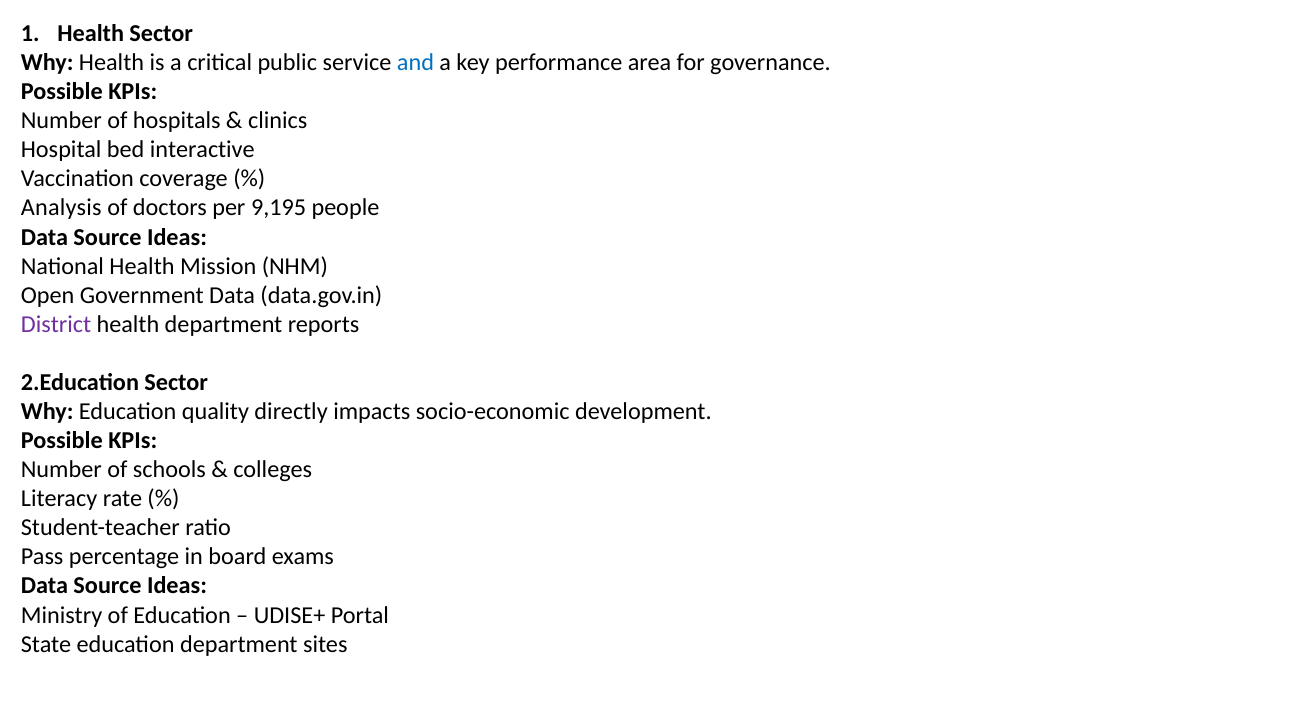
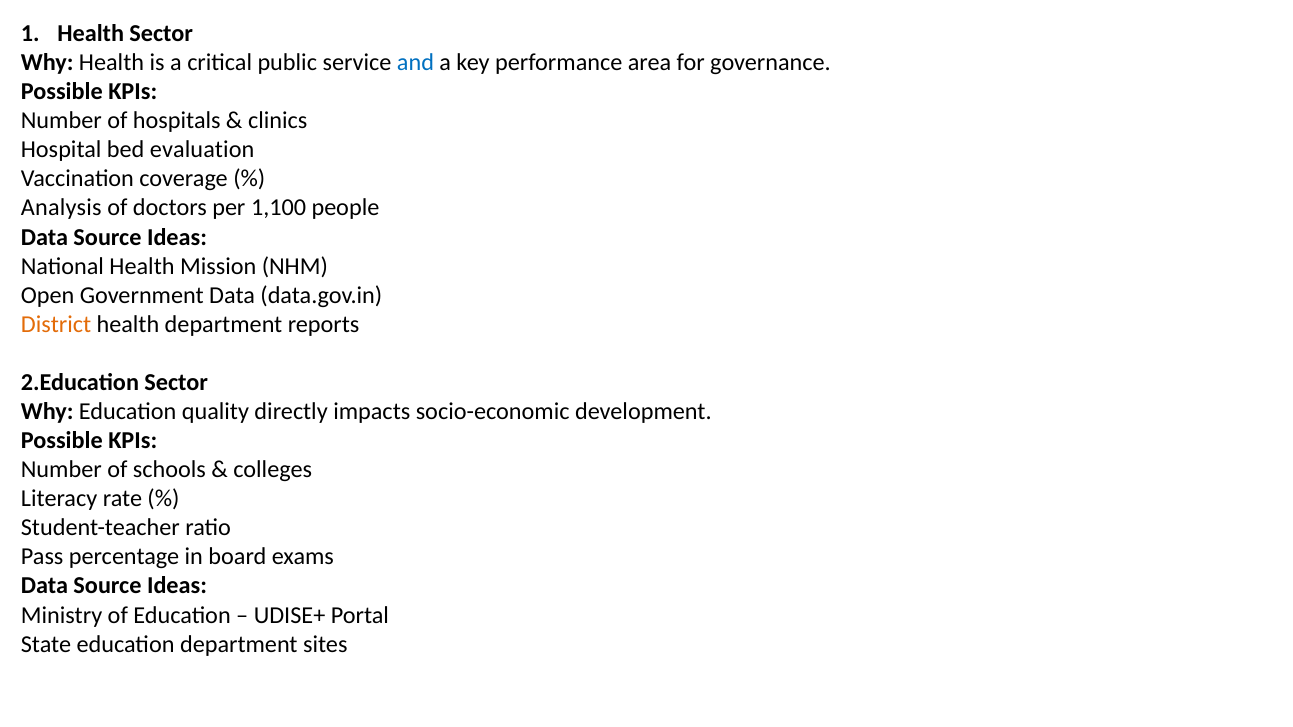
interactive: interactive -> evaluation
9,195: 9,195 -> 1,100
District colour: purple -> orange
